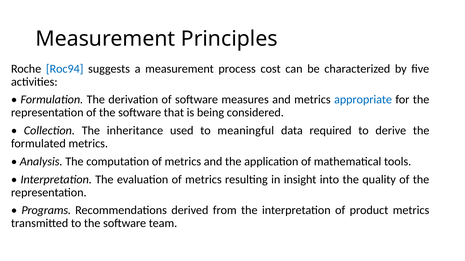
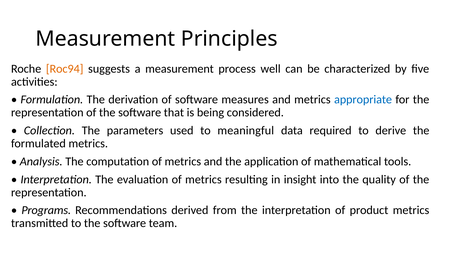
Roc94 colour: blue -> orange
cost: cost -> well
inheritance: inheritance -> parameters
